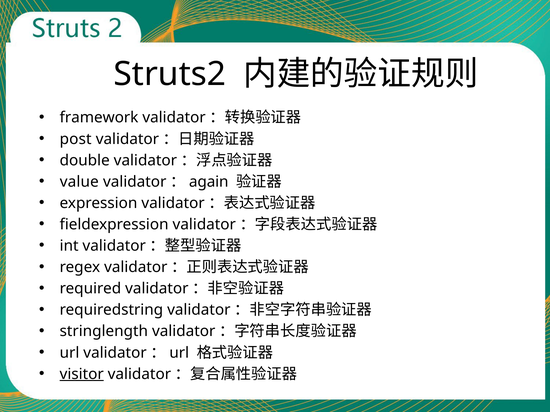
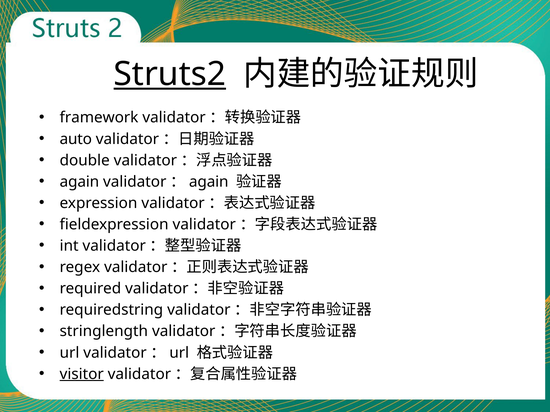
Struts2 underline: none -> present
post: post -> auto
value at (79, 182): value -> again
